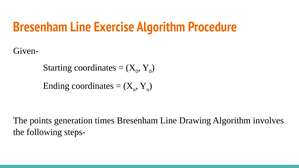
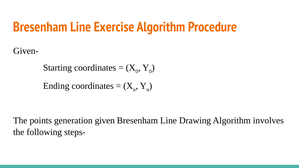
times: times -> given
